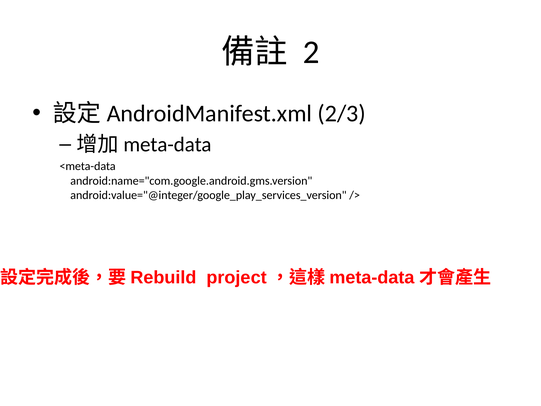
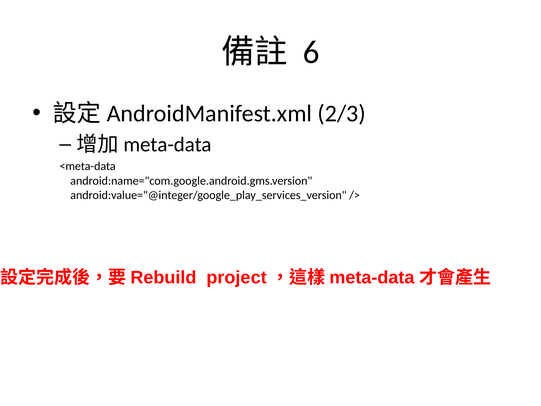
2: 2 -> 6
